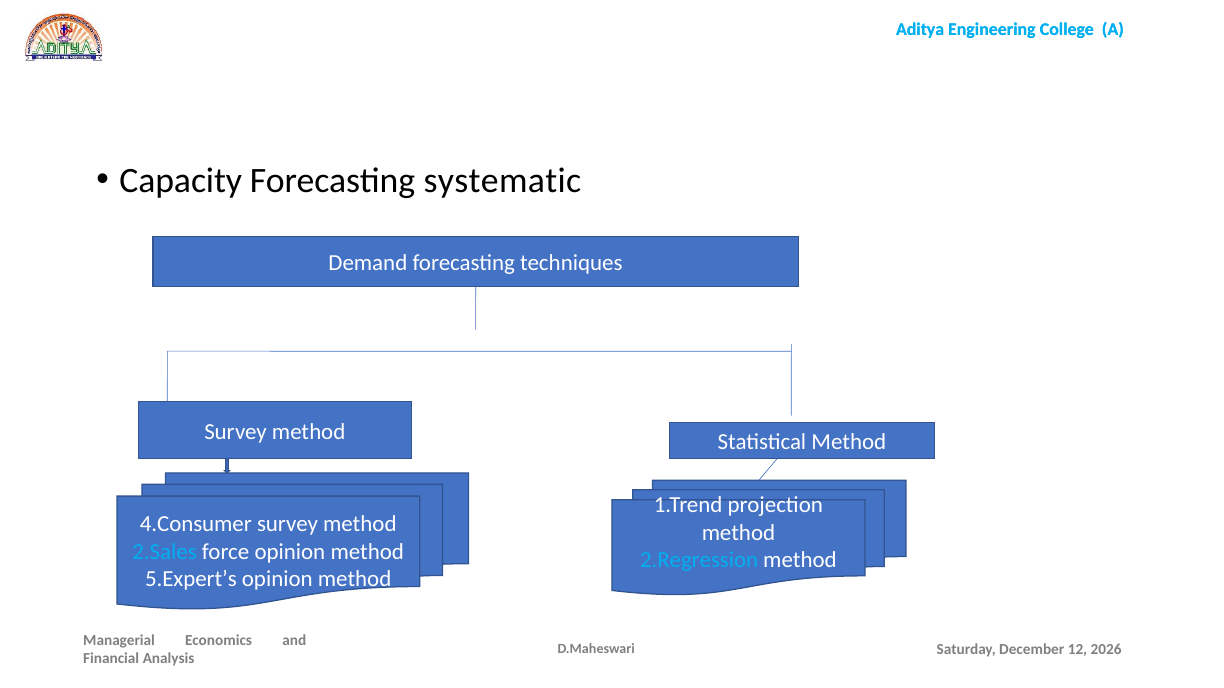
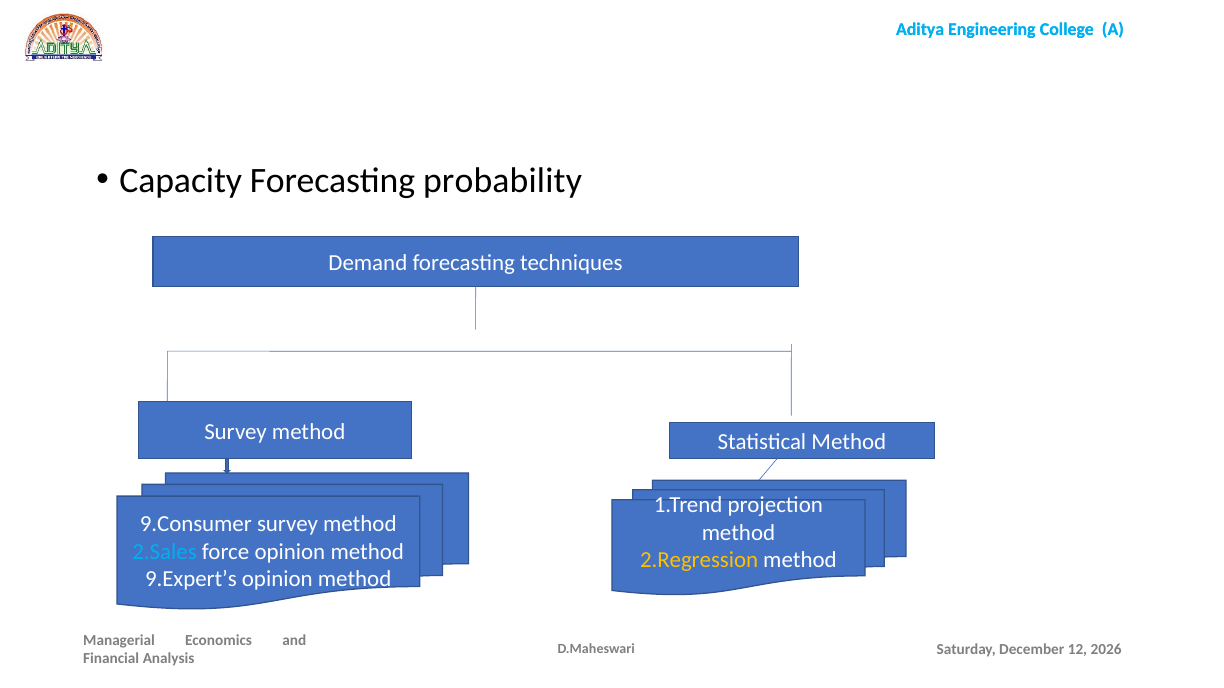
systematic: systematic -> probability
4.Consumer: 4.Consumer -> 9.Consumer
2.Regression colour: light blue -> yellow
5.Expert’s: 5.Expert’s -> 9.Expert’s
